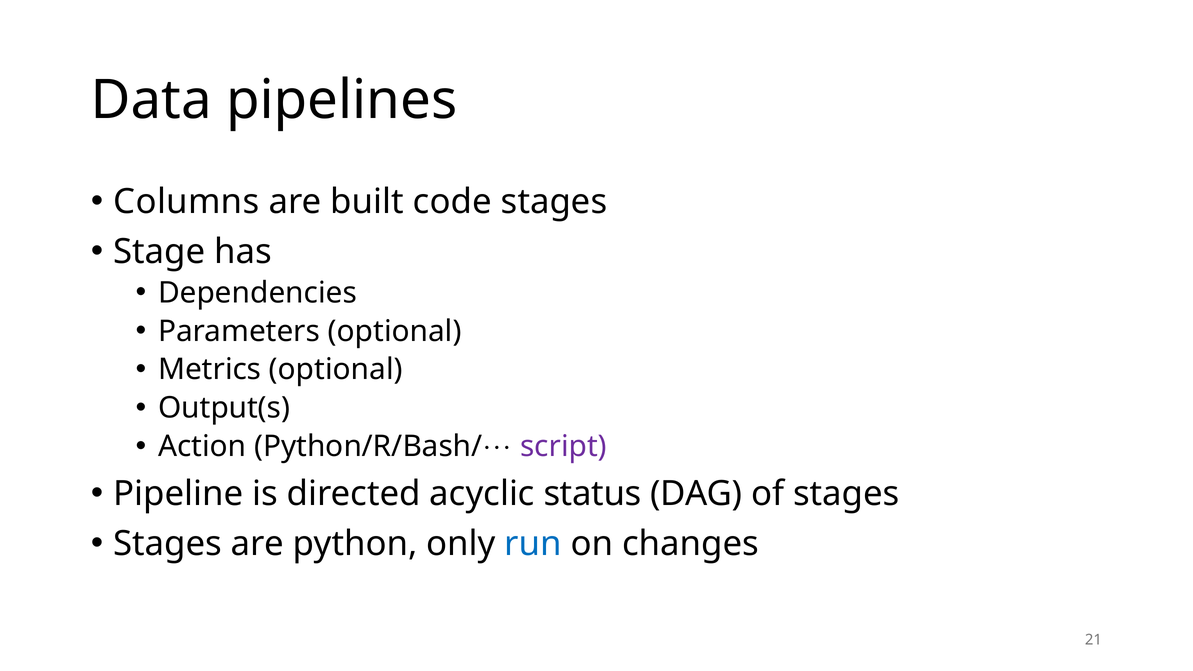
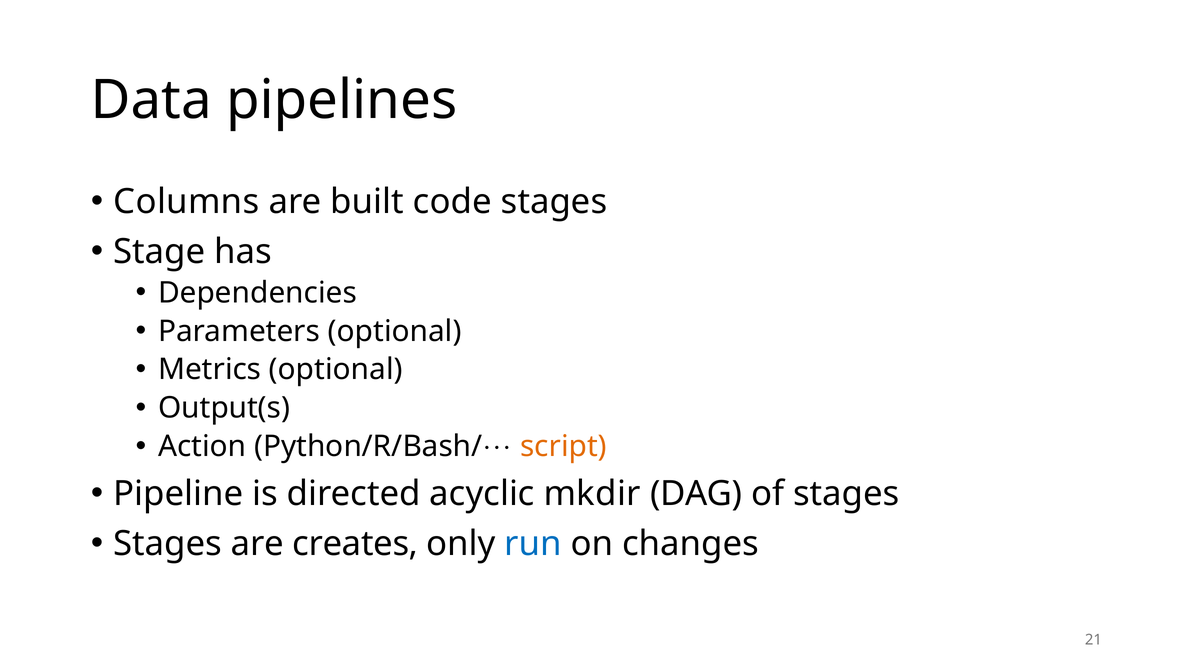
script colour: purple -> orange
status: status -> mkdir
python: python -> creates
